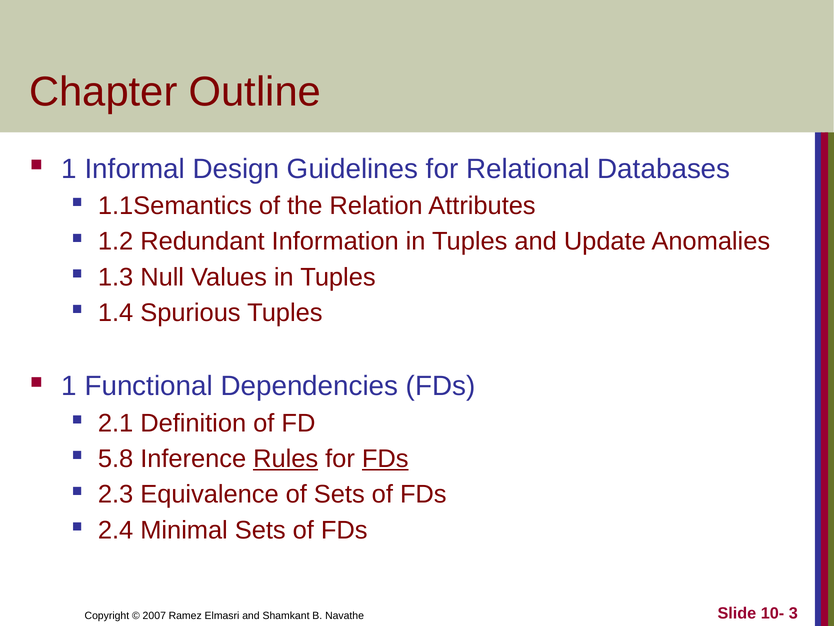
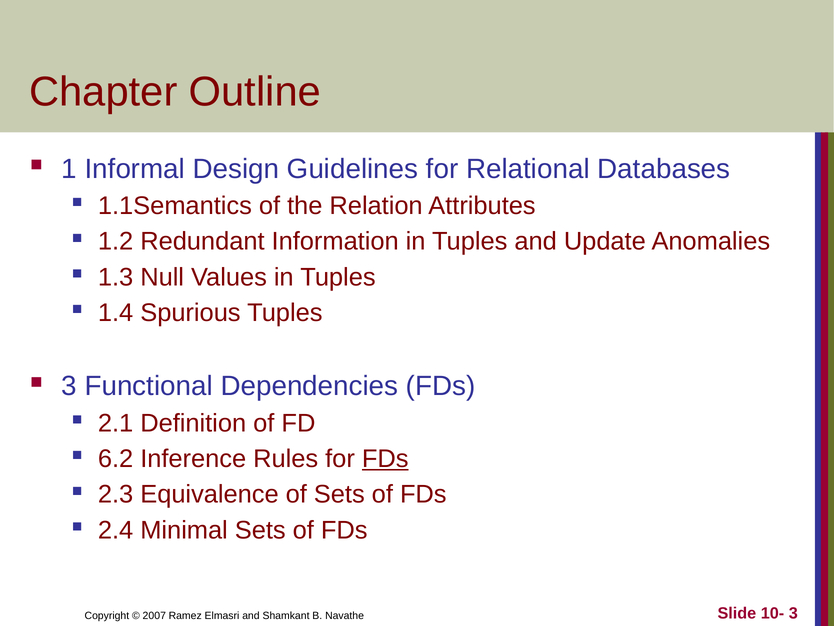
1 at (69, 386): 1 -> 3
5.8: 5.8 -> 6.2
Rules underline: present -> none
